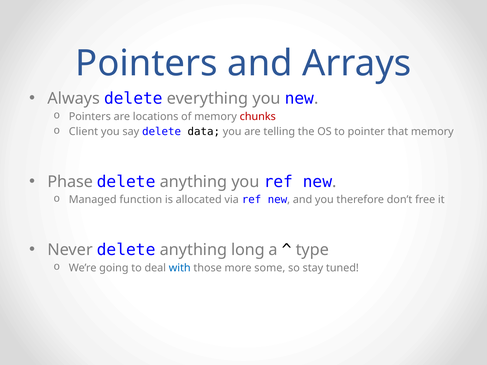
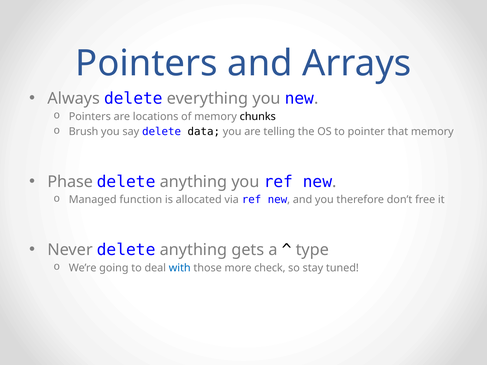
chunks colour: red -> black
Client: Client -> Brush
long: long -> gets
some: some -> check
